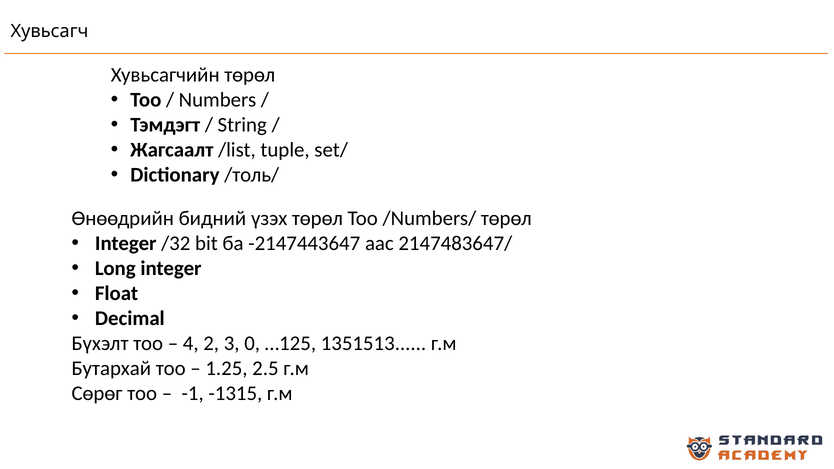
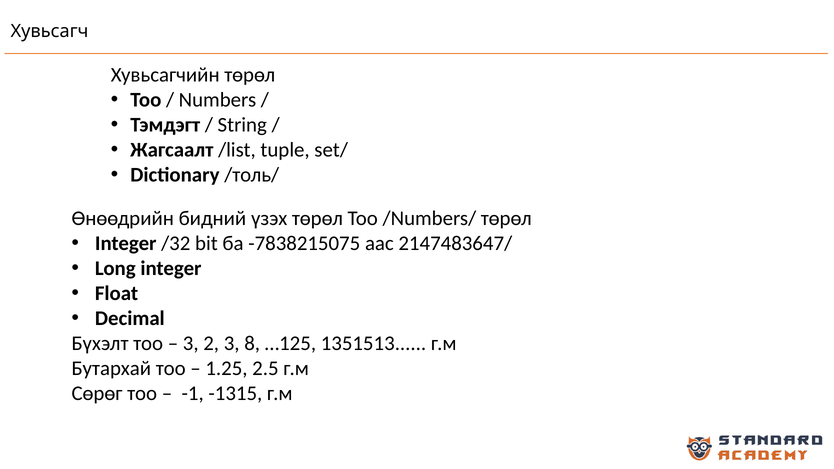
-2147443647: -2147443647 -> -7838215075
4 at (191, 344): 4 -> 3
0: 0 -> 8
